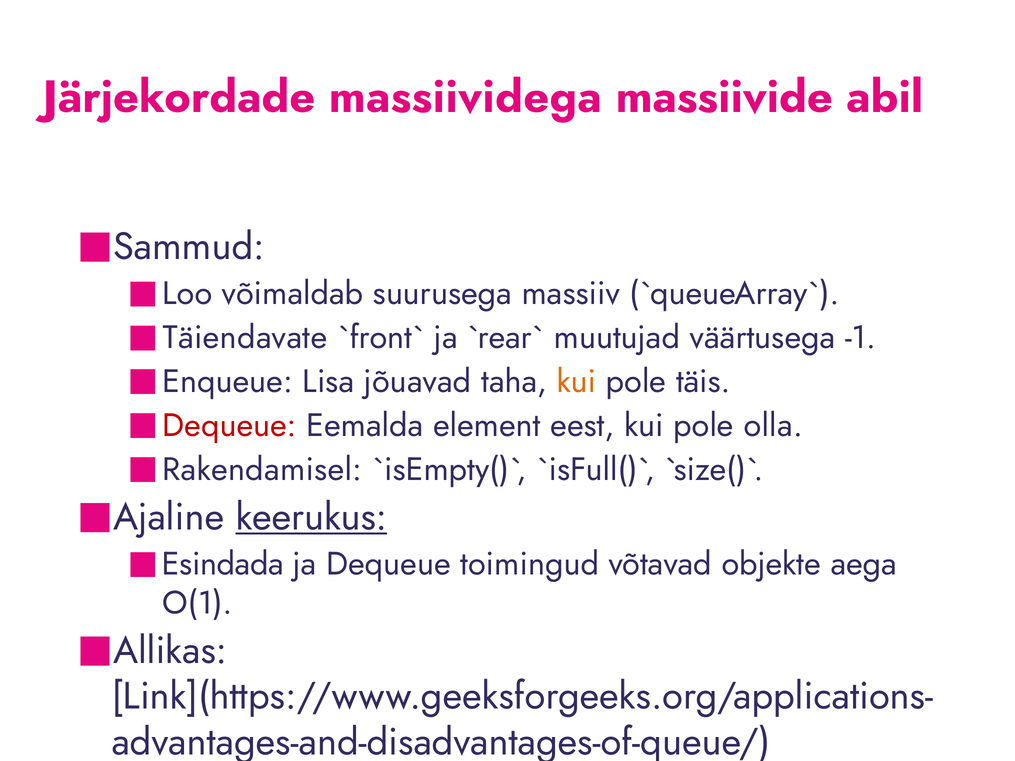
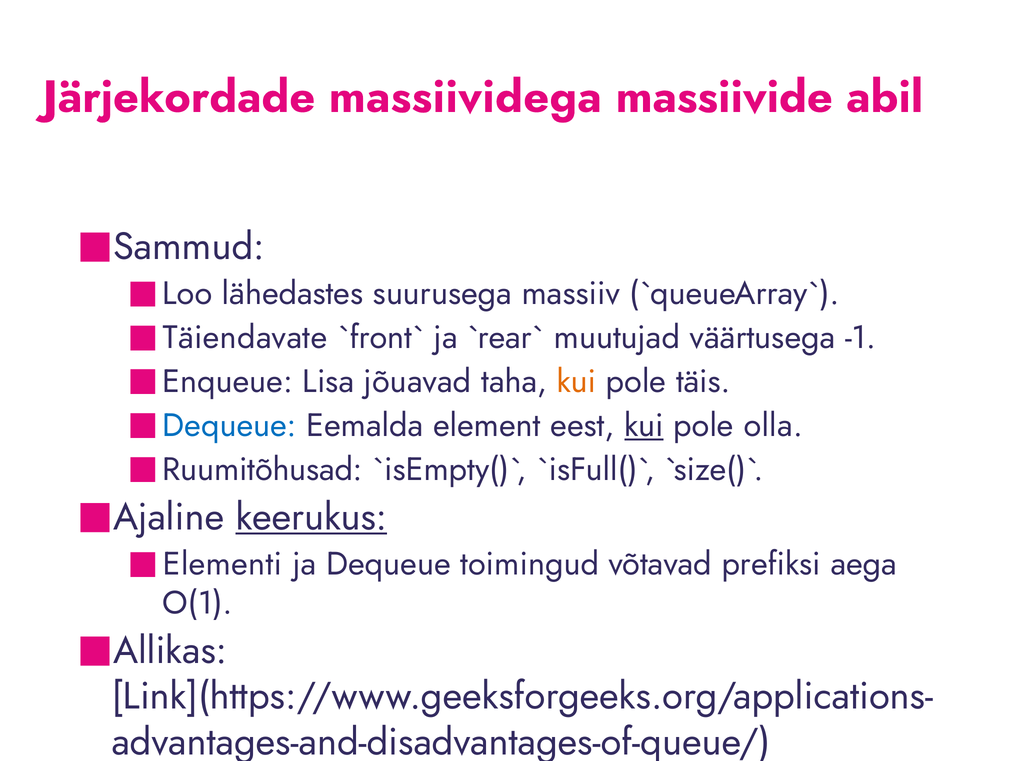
võimaldab: võimaldab -> lähedastes
Dequeue at (230, 426) colour: red -> blue
kui at (644, 426) underline: none -> present
Rakendamisel: Rakendamisel -> Ruumitõhusad
Esindada: Esindada -> Elementi
objekte: objekte -> prefiksi
